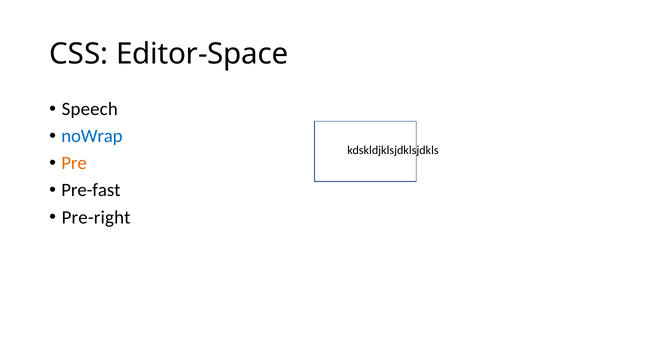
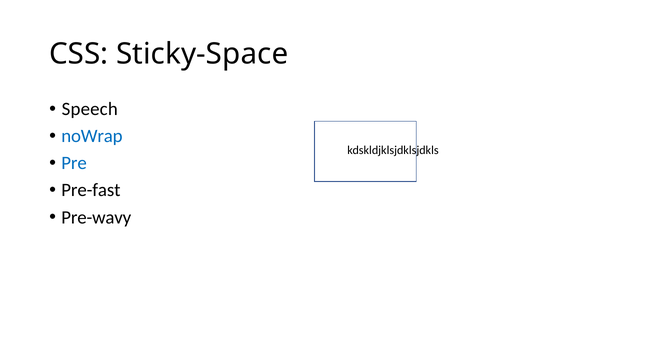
Editor-Space: Editor-Space -> Sticky-Space
Pre colour: orange -> blue
Pre-right: Pre-right -> Pre-wavy
